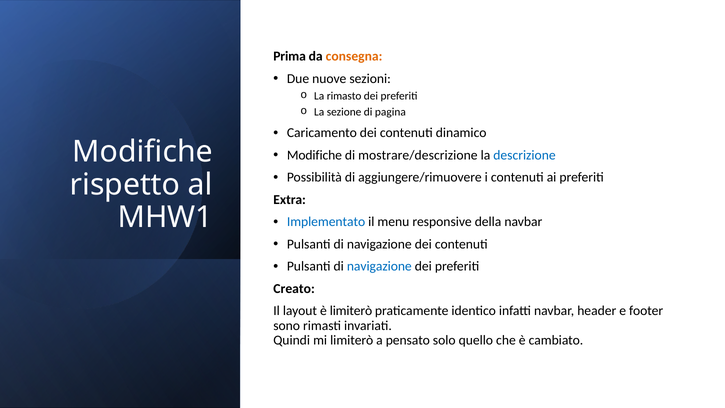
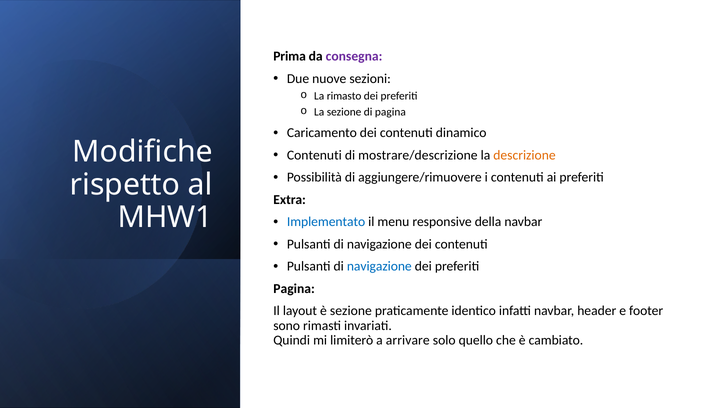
consegna colour: orange -> purple
Modifiche at (314, 155): Modifiche -> Contenuti
descrizione colour: blue -> orange
Creato at (294, 289): Creato -> Pagina
è limiterò: limiterò -> sezione
pensato: pensato -> arrivare
